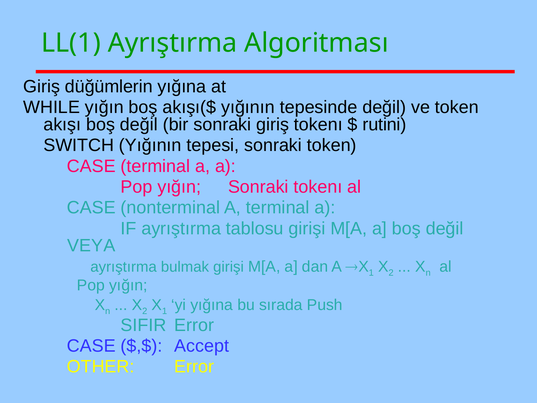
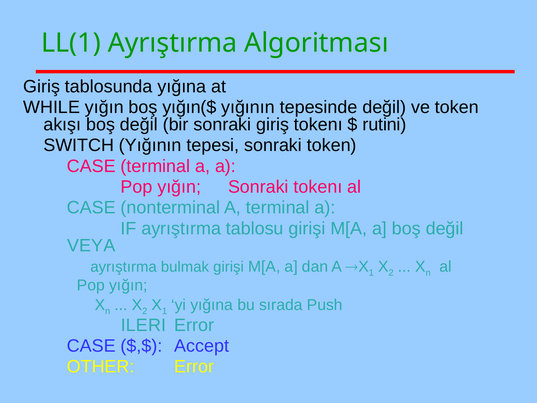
düğümlerin: düğümlerin -> tablosunda
akışı($: akışı($ -> yığın($
SIFIR: SIFIR -> ILERI
